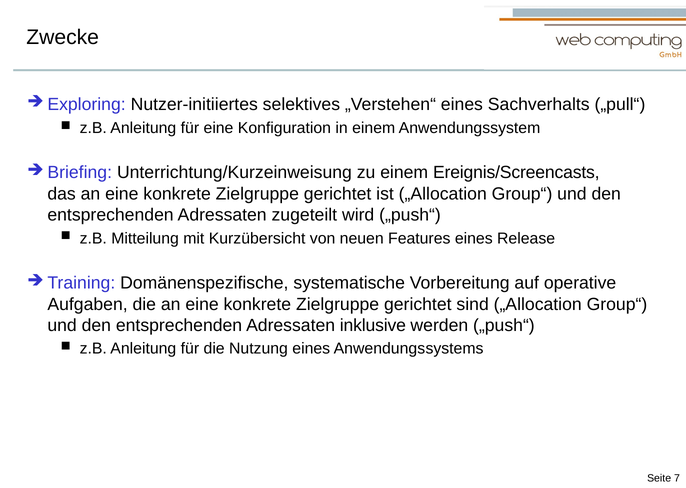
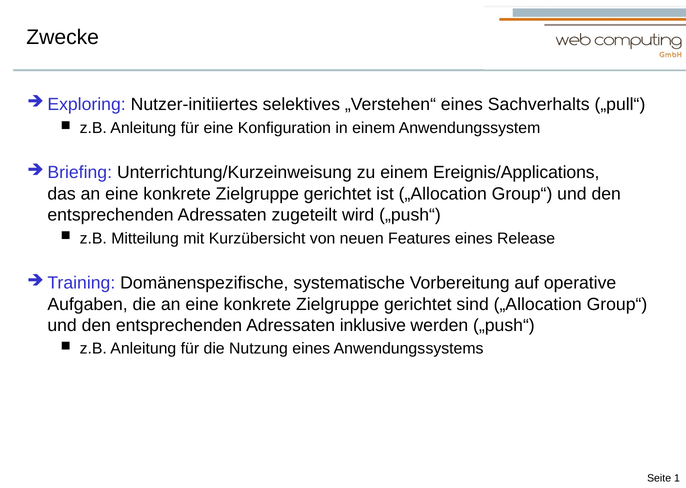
Ereignis/Screencasts: Ereignis/Screencasts -> Ereignis/Applications
7: 7 -> 1
